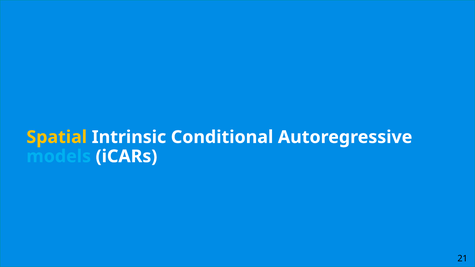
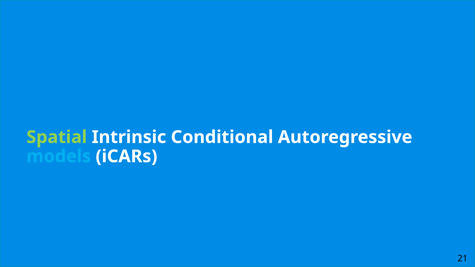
Spatial colour: yellow -> light green
